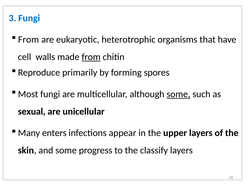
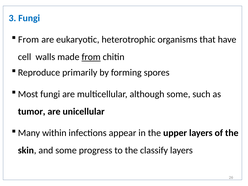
some at (178, 94) underline: present -> none
sexual: sexual -> tumor
enters: enters -> within
